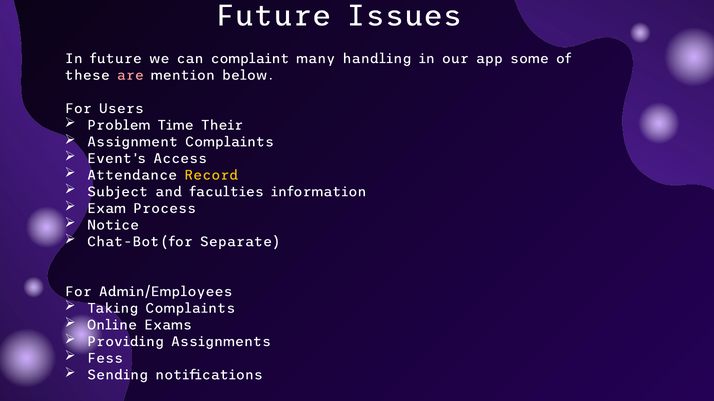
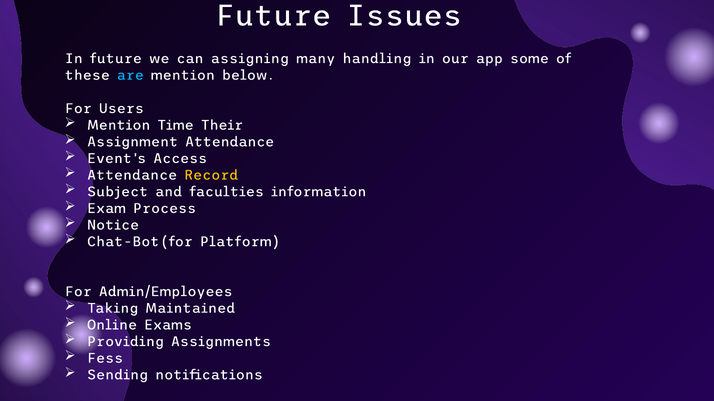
complaint: complaint -> assigning
are colour: pink -> light blue
Problem at (119, 125): Problem -> Mention
Assignment Complaints: Complaints -> Attendance
Separate: Separate -> Platform
Taking Complaints: Complaints -> Maintained
